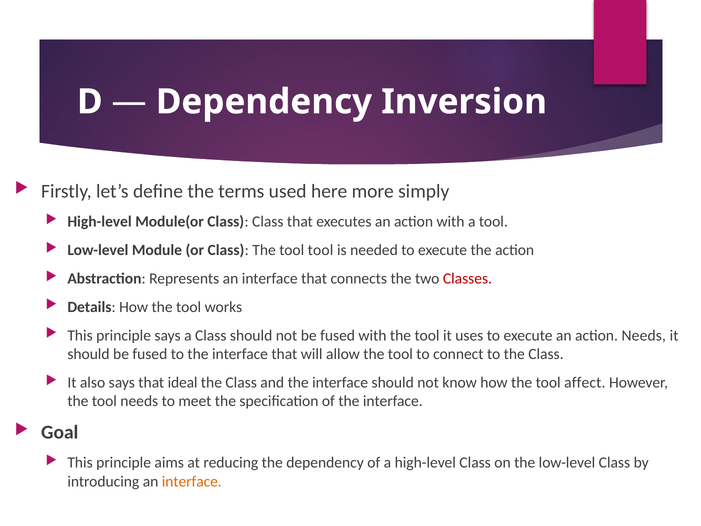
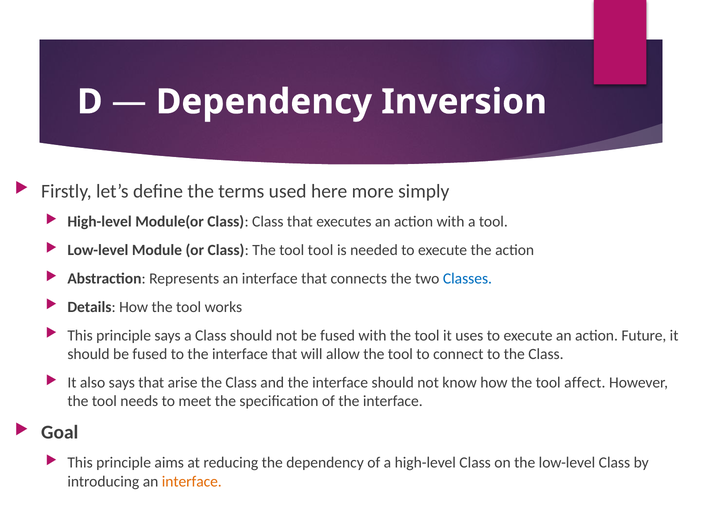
Classes colour: red -> blue
action Needs: Needs -> Future
ideal: ideal -> arise
